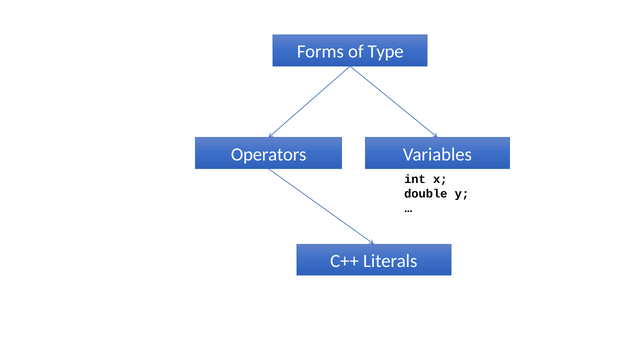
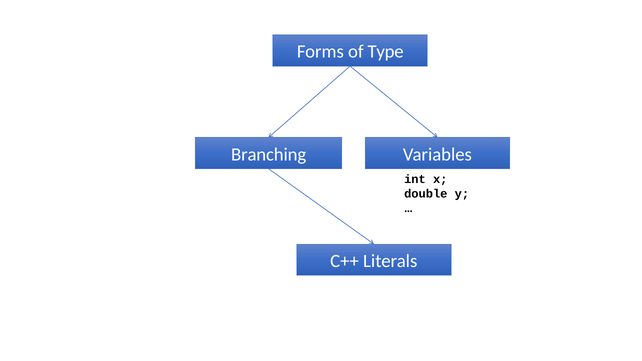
Operators: Operators -> Branching
